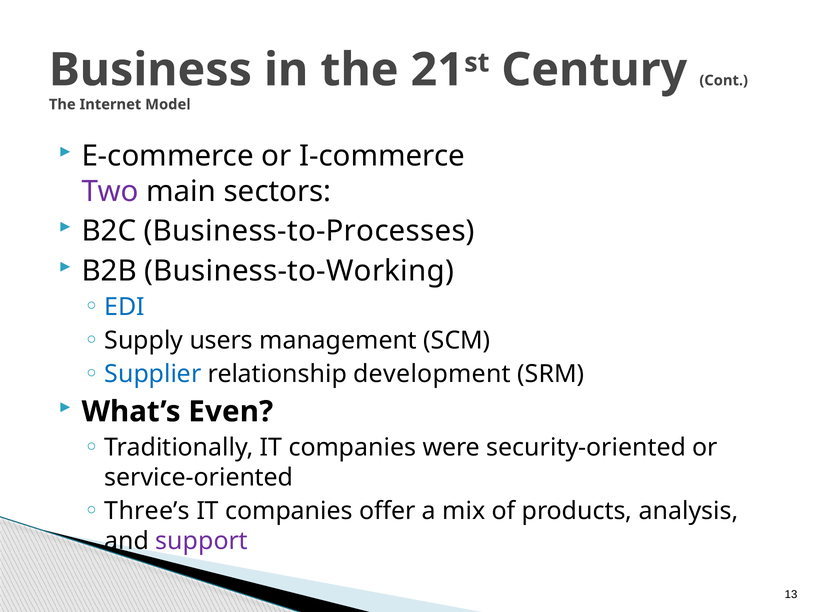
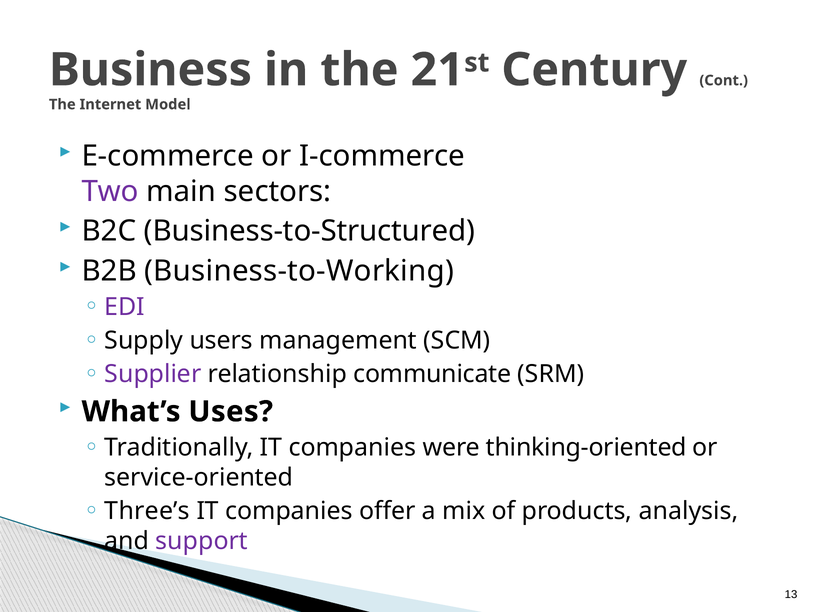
Business-to-Processes: Business-to-Processes -> Business-to-Structured
EDI colour: blue -> purple
Supplier colour: blue -> purple
development: development -> communicate
Even: Even -> Uses
security-oriented: security-oriented -> thinking-oriented
